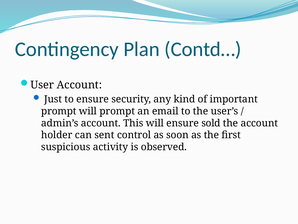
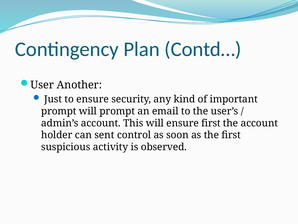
User Account: Account -> Another
ensure sold: sold -> first
